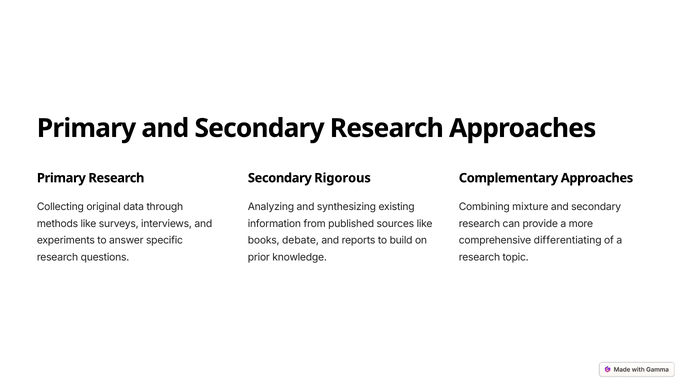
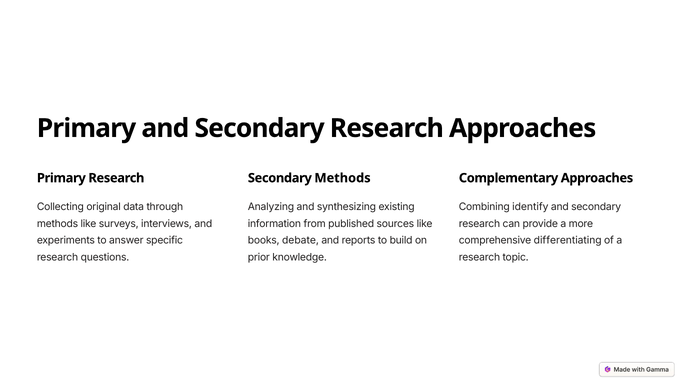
Secondary Rigorous: Rigorous -> Methods
mixture: mixture -> identify
